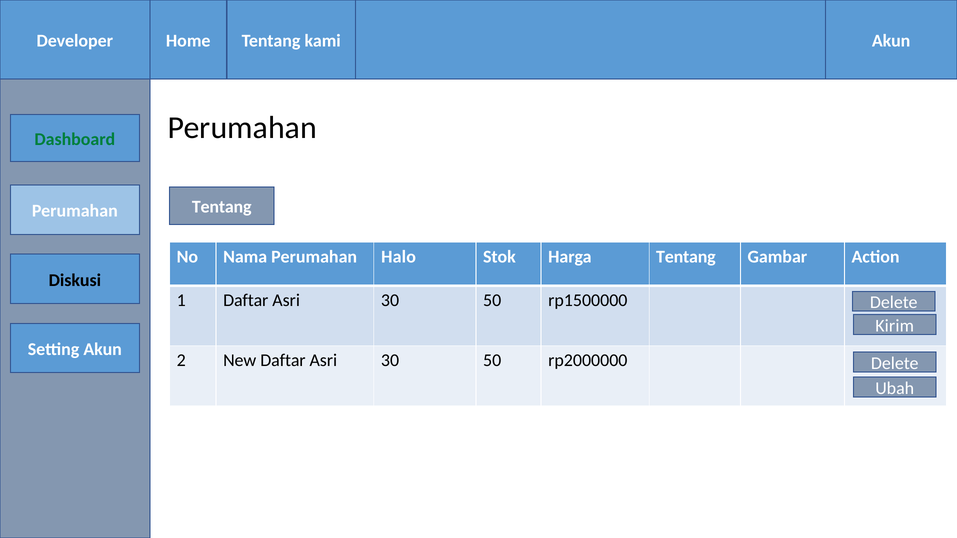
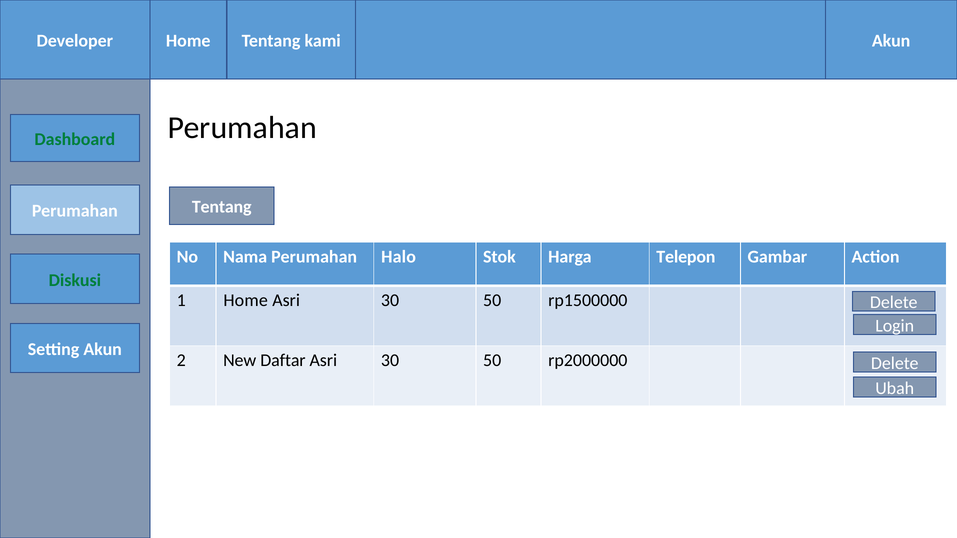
Harga Tentang: Tentang -> Telepon
Diskusi colour: black -> green
1 Daftar: Daftar -> Home
Kirim: Kirim -> Login
